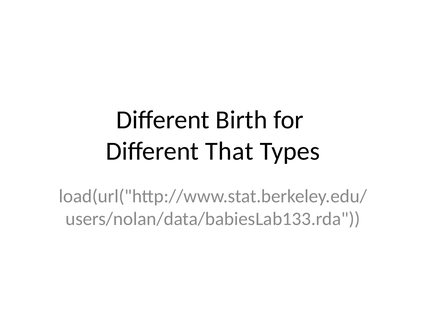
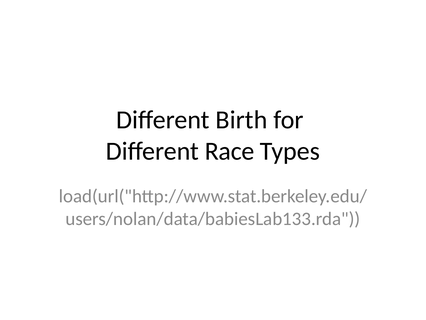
That: That -> Race
